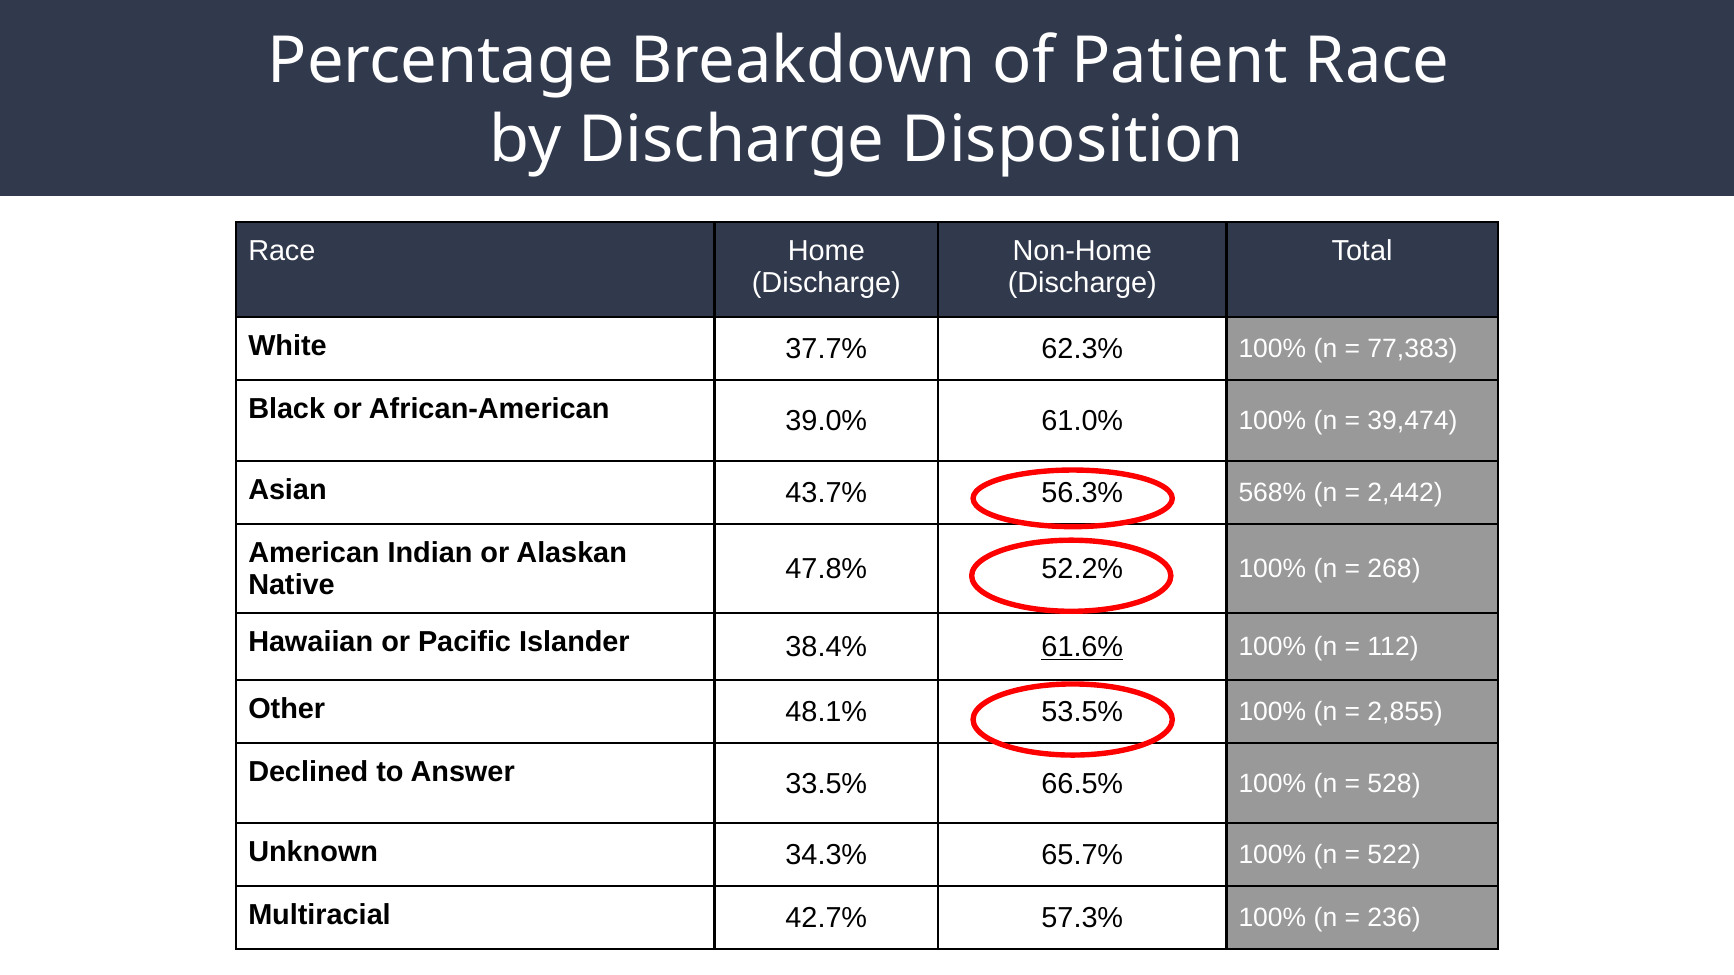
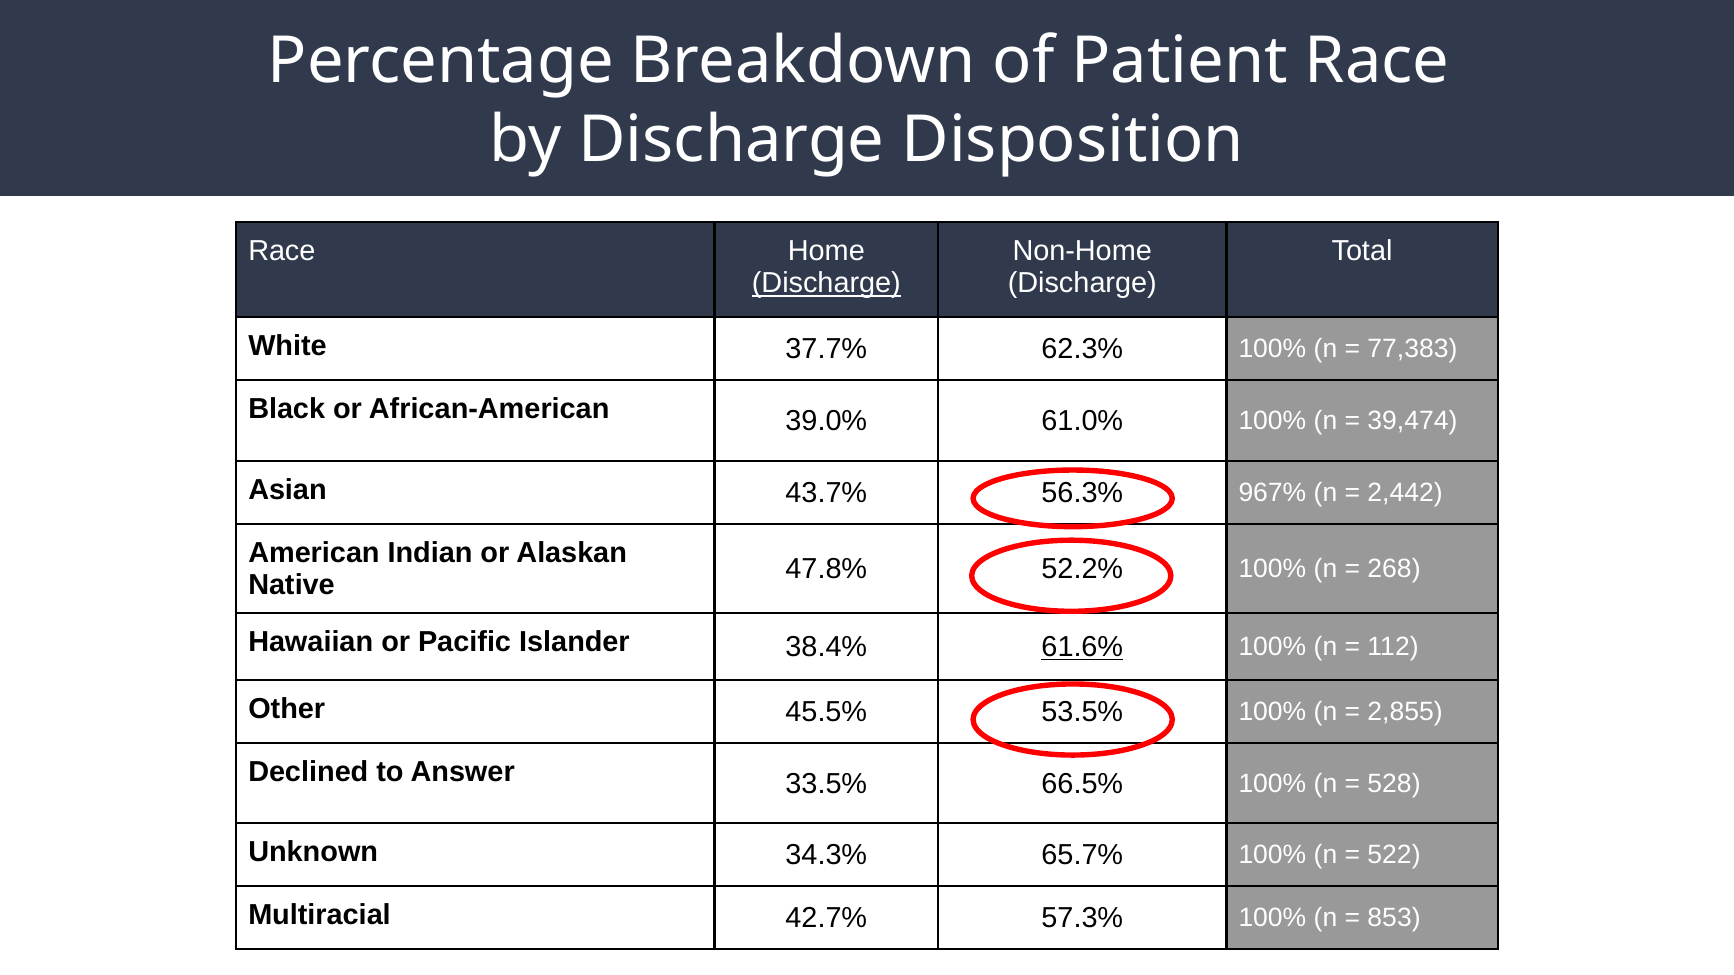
Discharge at (826, 283) underline: none -> present
568%: 568% -> 967%
48.1%: 48.1% -> 45.5%
236: 236 -> 853
